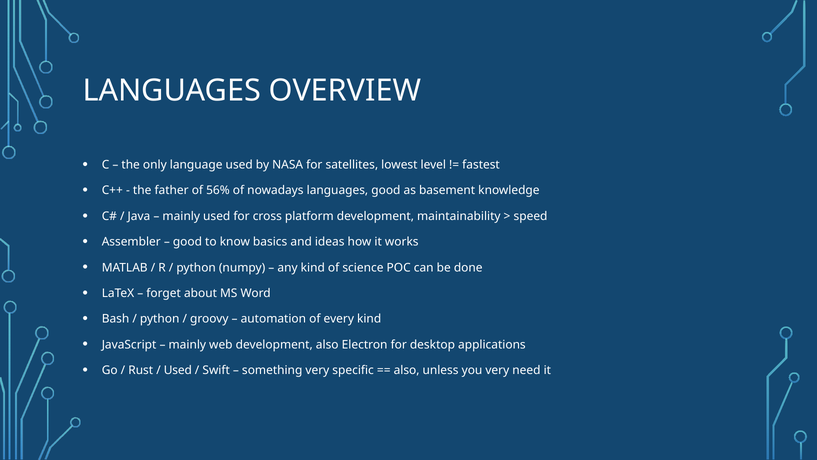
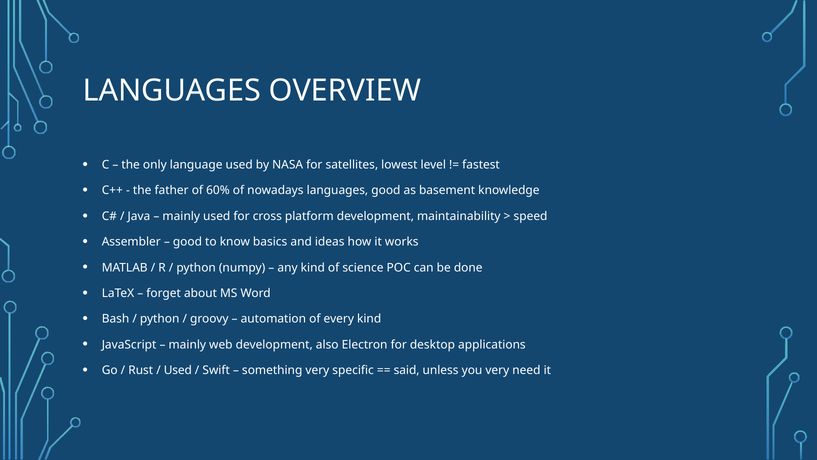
56%: 56% -> 60%
also at (407, 370): also -> said
